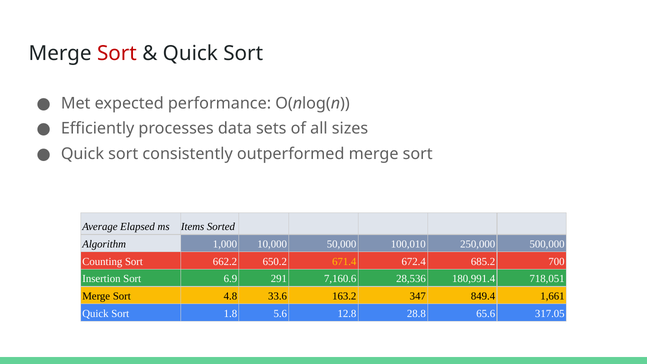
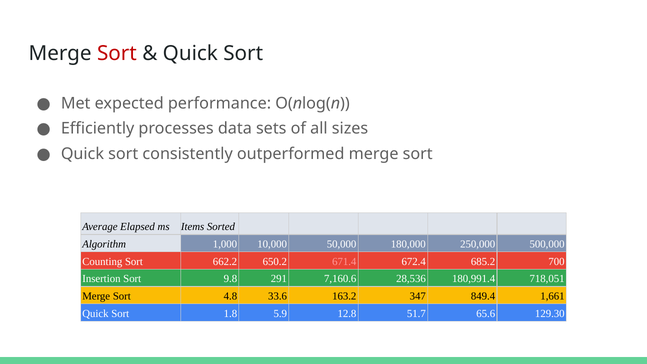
100,010: 100,010 -> 180,000
671.4 colour: yellow -> pink
6.9: 6.9 -> 9.8
5.6: 5.6 -> 5.9
28.8: 28.8 -> 51.7
317.05: 317.05 -> 129.30
